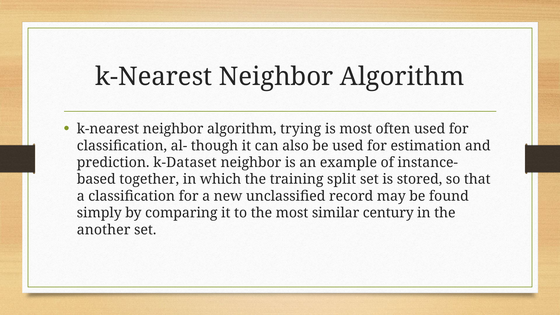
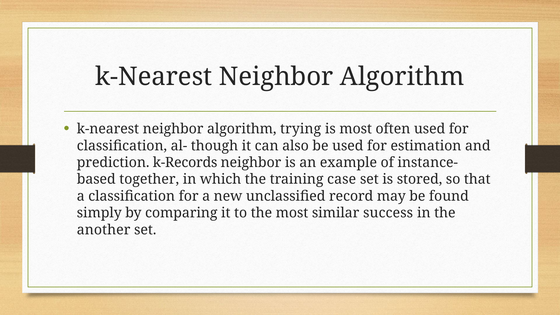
k-Dataset: k-Dataset -> k-Records
split: split -> case
century: century -> success
